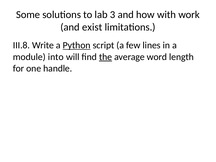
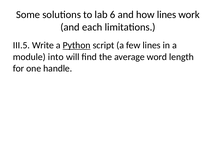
3: 3 -> 6
how with: with -> lines
exist: exist -> each
III.8: III.8 -> III.5
the underline: present -> none
